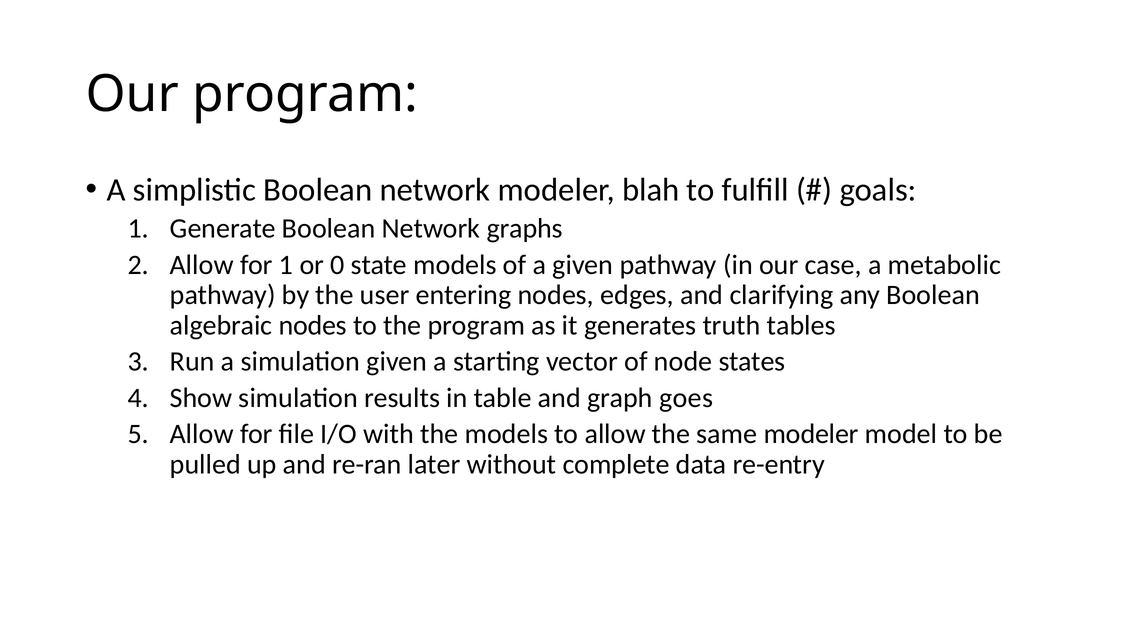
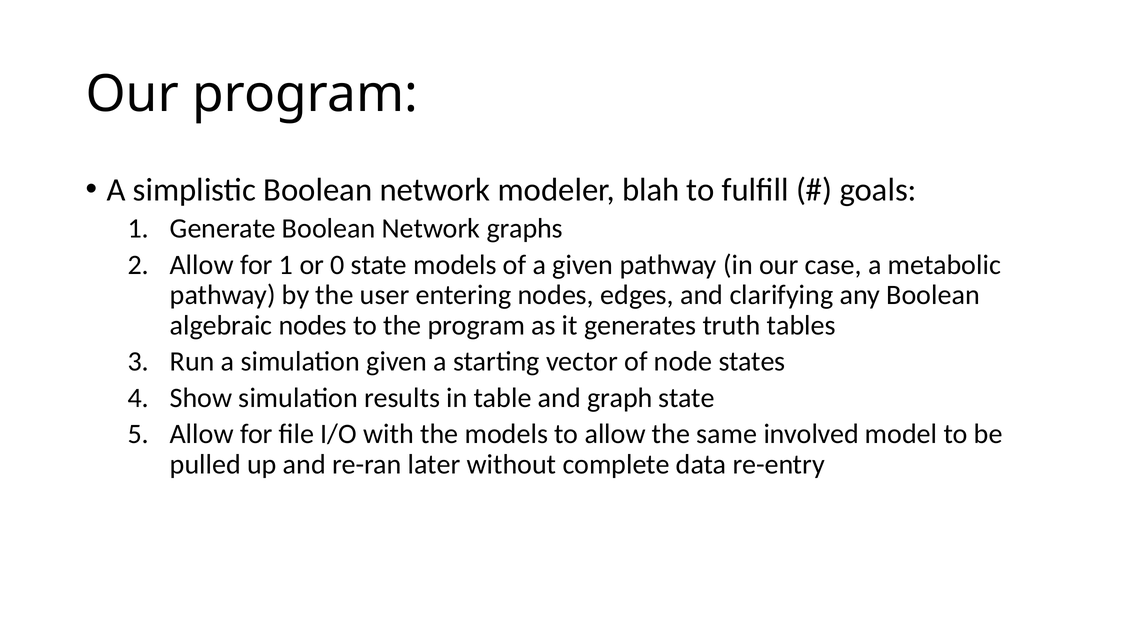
graph goes: goes -> state
same modeler: modeler -> involved
